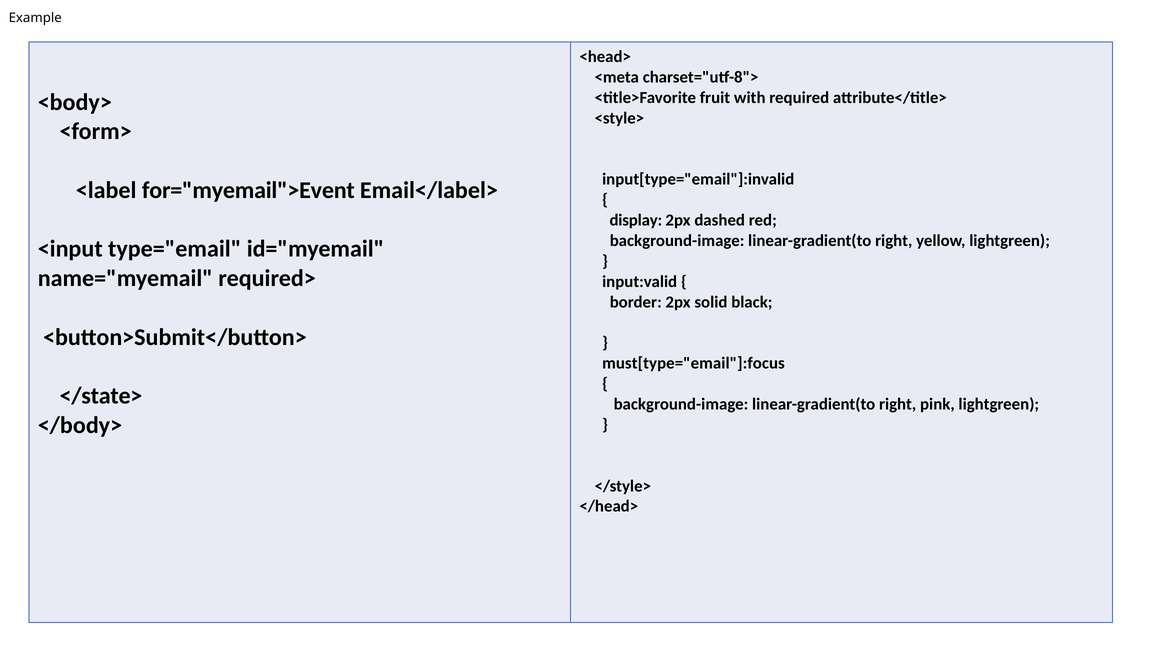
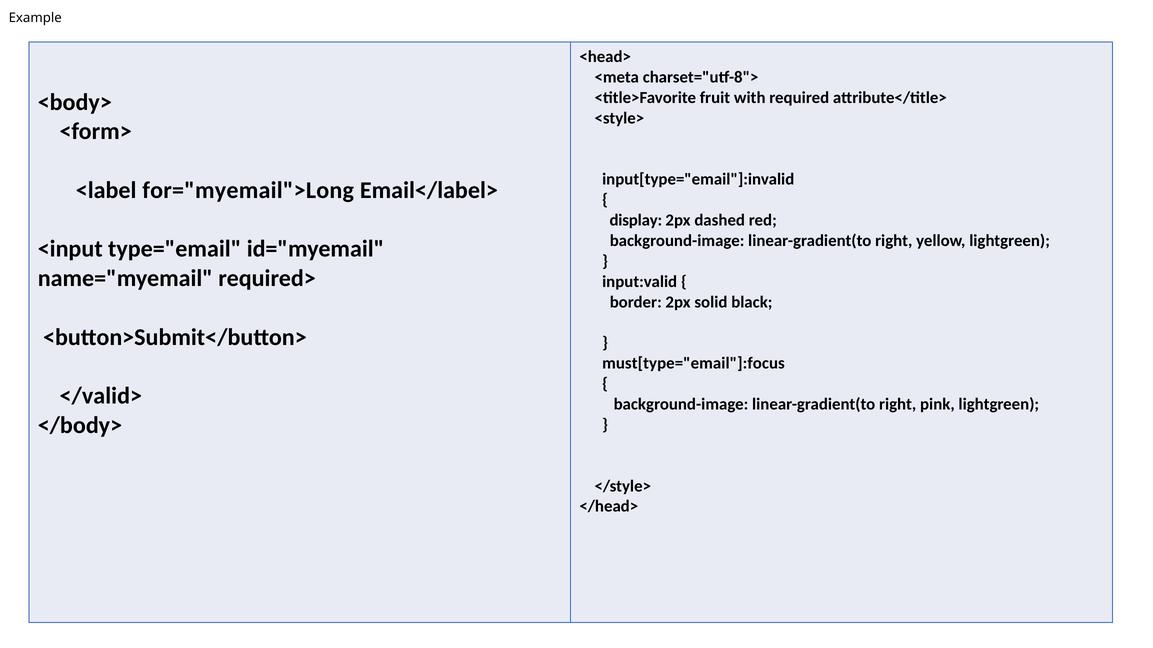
for="myemail">Event: for="myemail">Event -> for="myemail">Long
</state>: </state> -> </valid>
